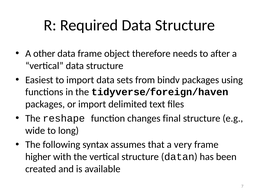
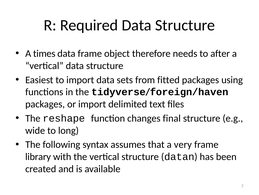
other: other -> times
bindv: bindv -> fitted
higher: higher -> library
